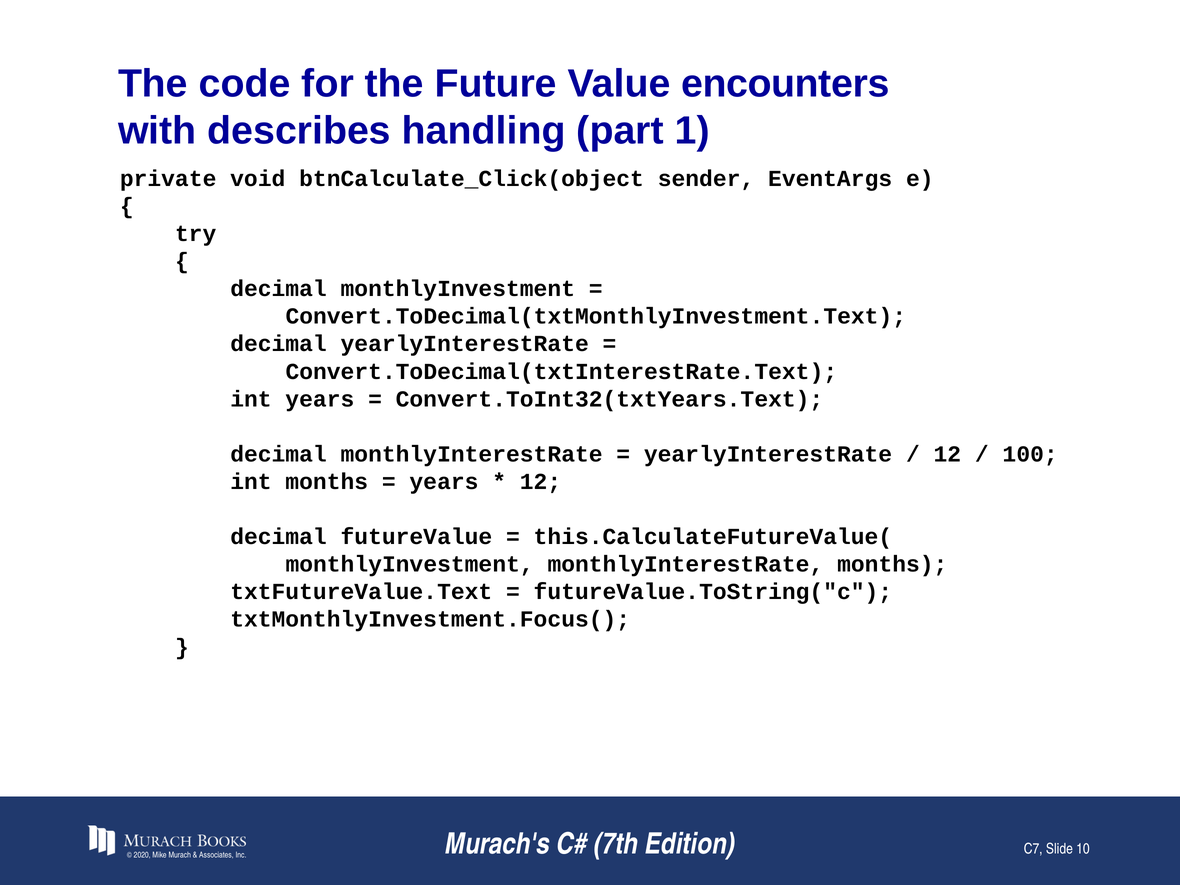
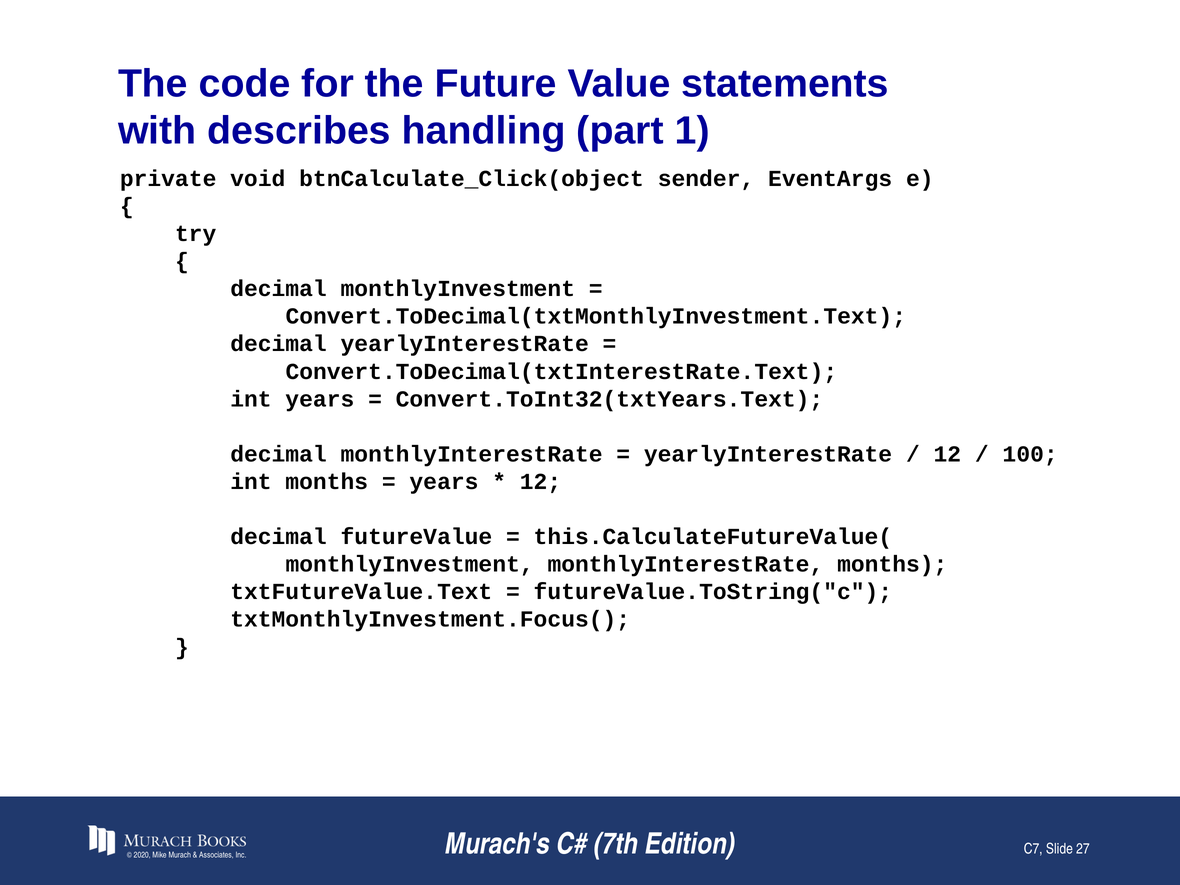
encounters: encounters -> statements
10: 10 -> 27
